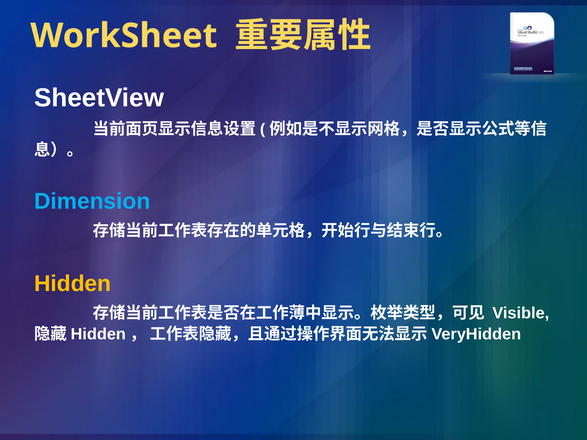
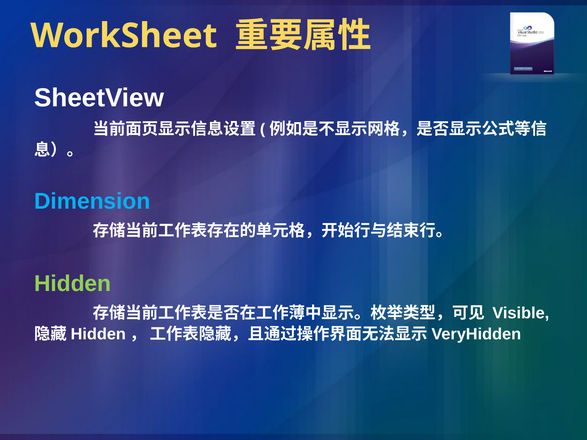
Hidden colour: yellow -> light green
